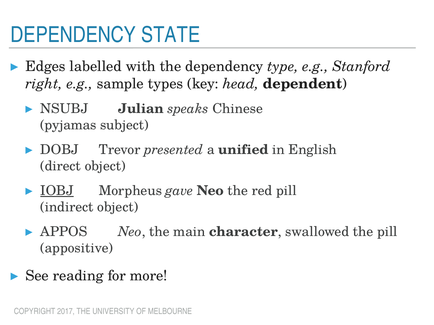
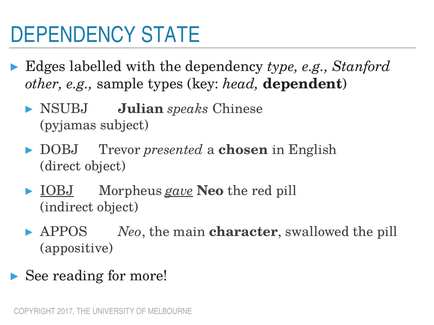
right: right -> other
unified: unified -> chosen
gave underline: none -> present
